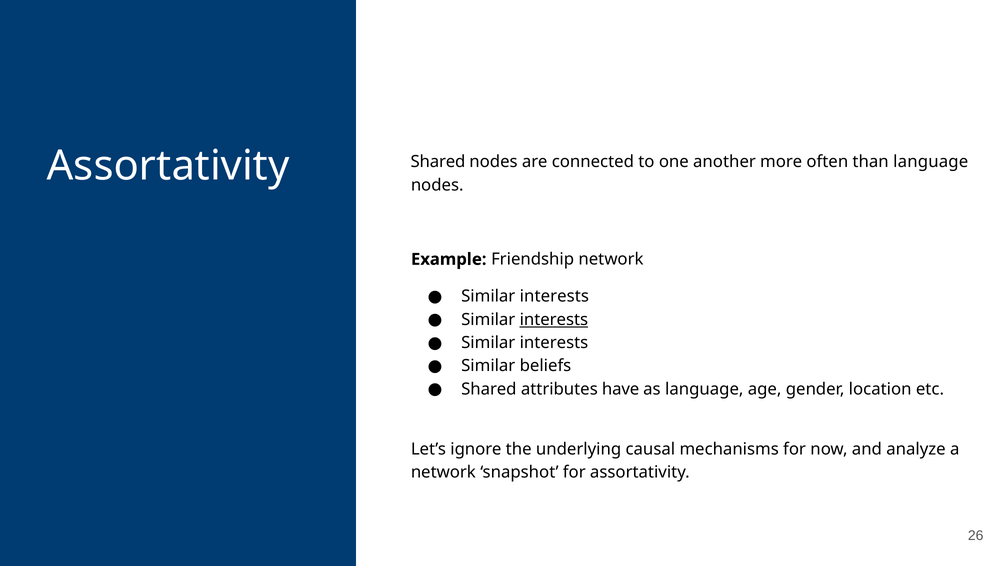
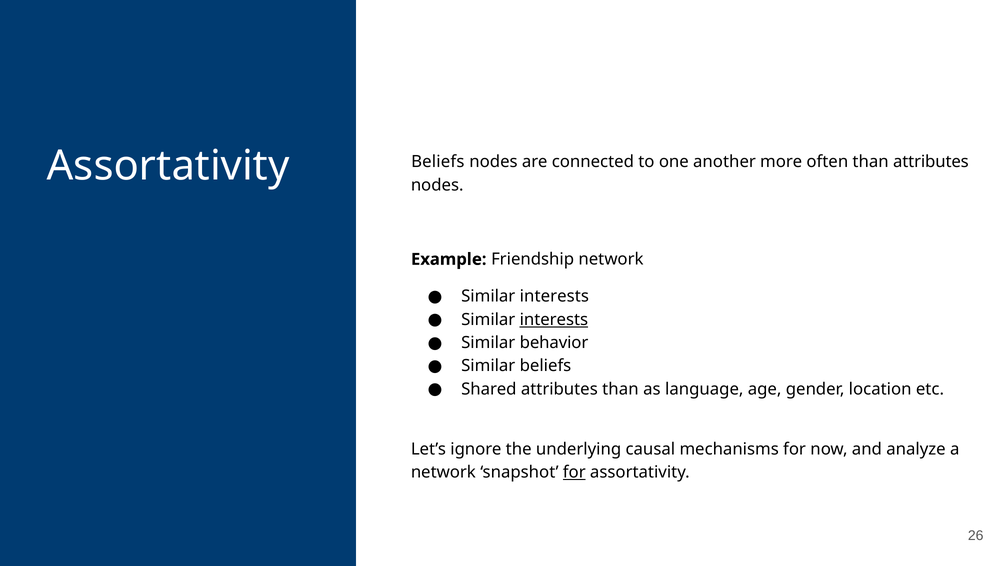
Assortativity Shared: Shared -> Beliefs
than language: language -> attributes
interests at (554, 343): interests -> behavior
attributes have: have -> than
for at (574, 473) underline: none -> present
